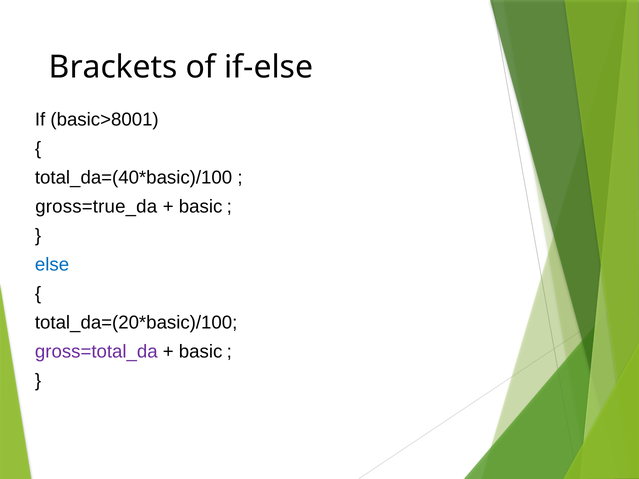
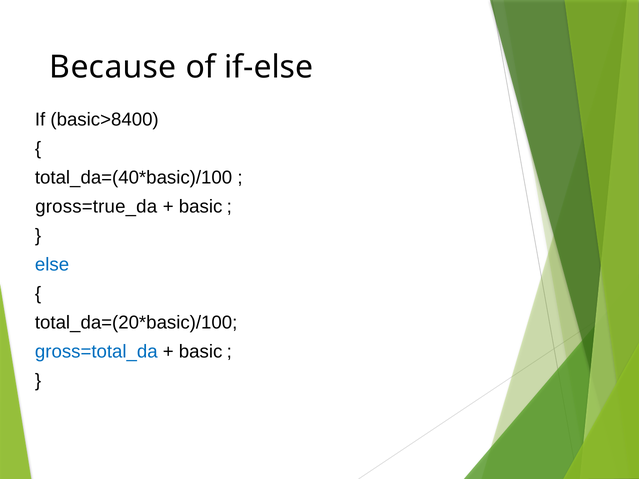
Brackets: Brackets -> Because
basic>8001: basic>8001 -> basic>8400
gross=total_da colour: purple -> blue
